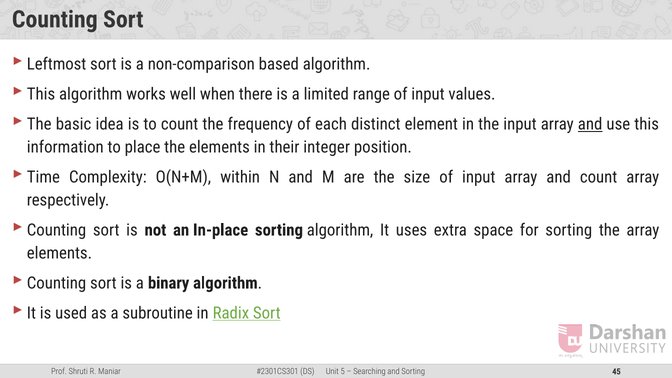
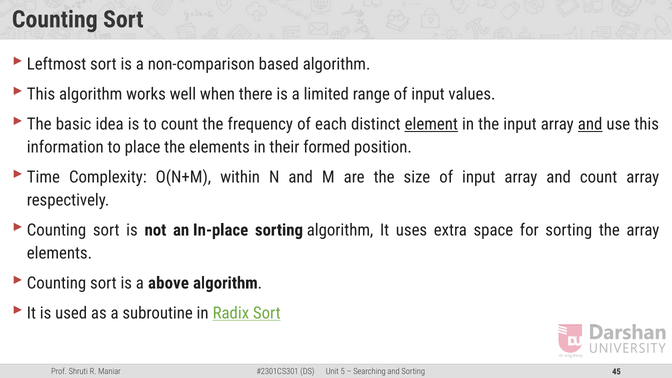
element underline: none -> present
integer: integer -> formed
binary: binary -> above
